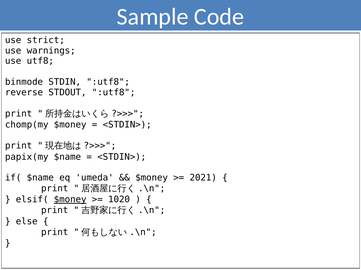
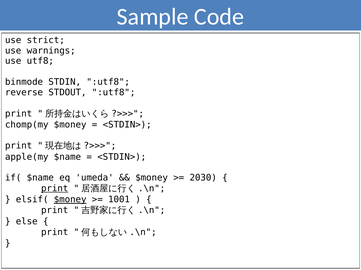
papix(my: papix(my -> apple(my
2021: 2021 -> 2030
print at (55, 189) underline: none -> present
1020: 1020 -> 1001
